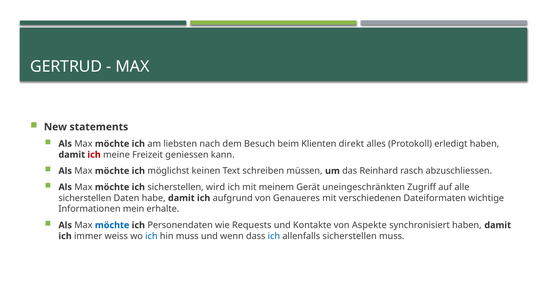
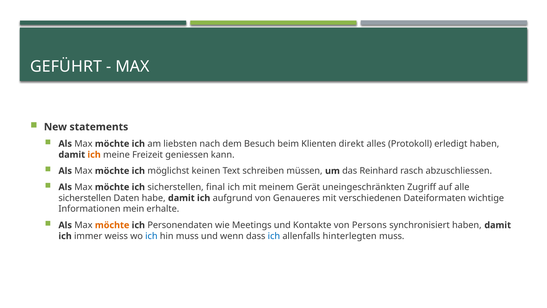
GERTRUD: GERTRUD -> GEFÜHRT
ich at (94, 155) colour: red -> orange
wird: wird -> final
möchte at (112, 225) colour: blue -> orange
Requests: Requests -> Meetings
Aspekte: Aspekte -> Persons
allenfalls sicherstellen: sicherstellen -> hinterlegten
